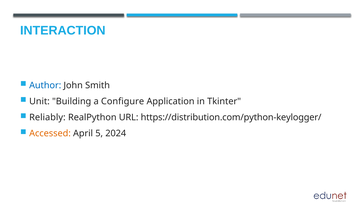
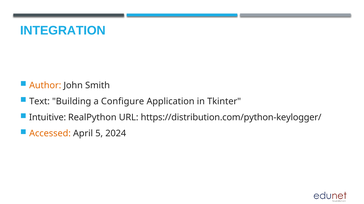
INTERACTION: INTERACTION -> INTEGRATION
Author colour: blue -> orange
Unit: Unit -> Text
Reliably: Reliably -> Intuitive
